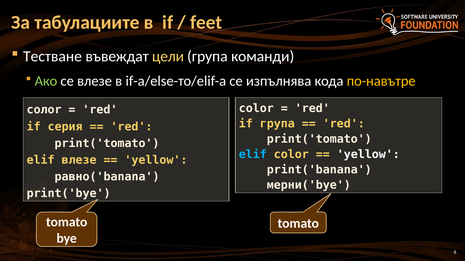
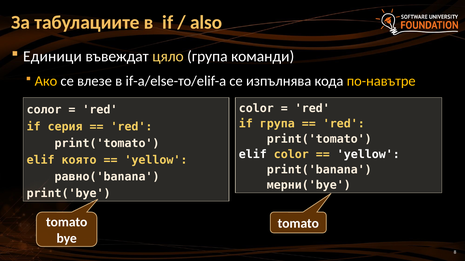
feet: feet -> also
Тестване: Тестване -> Единици
цели: цели -> цяло
Ако colour: light green -> yellow
elif at (253, 155) colour: light blue -> white
elif влезе: влезе -> която
